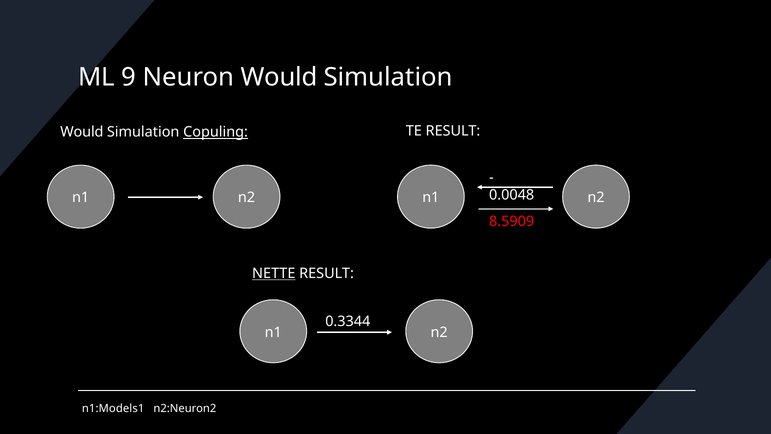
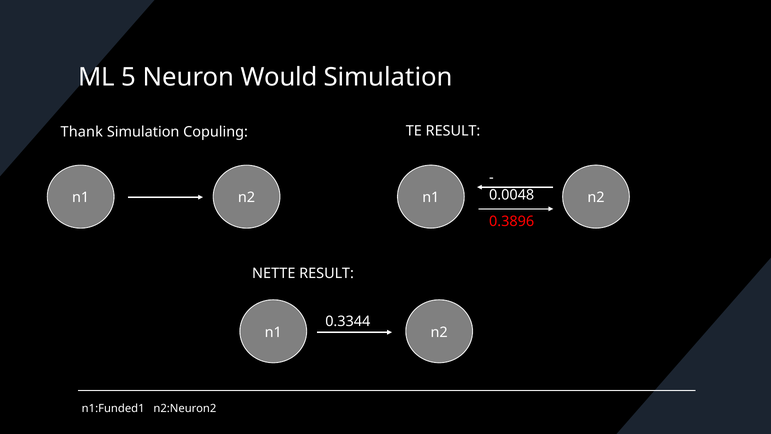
9: 9 -> 5
Would at (82, 132): Would -> Thank
Copuling underline: present -> none
8.5909: 8.5909 -> 0.3896
NETTE underline: present -> none
n1:Models1: n1:Models1 -> n1:Funded1
